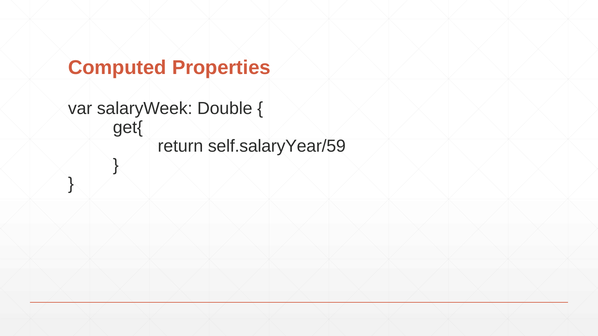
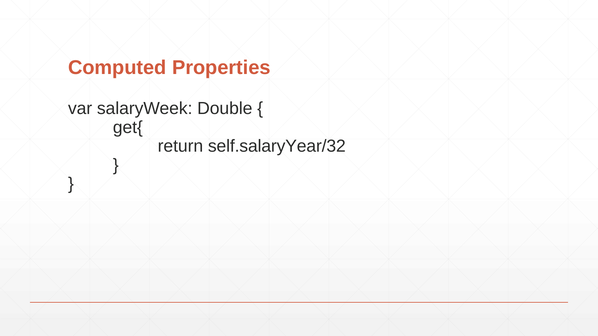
self.salaryYear/59: self.salaryYear/59 -> self.salaryYear/32
